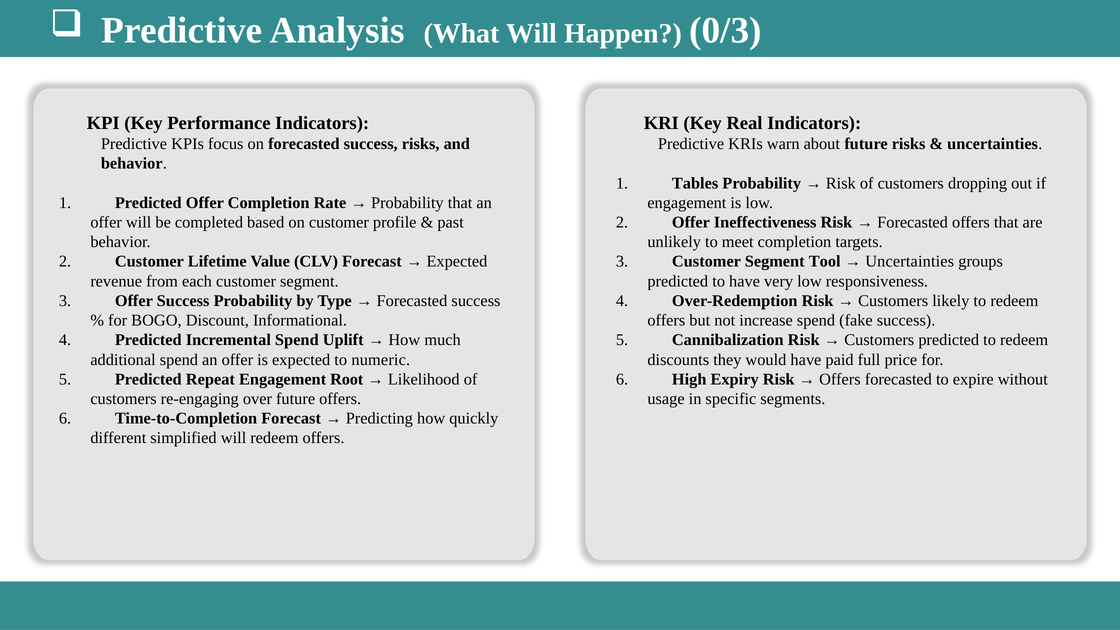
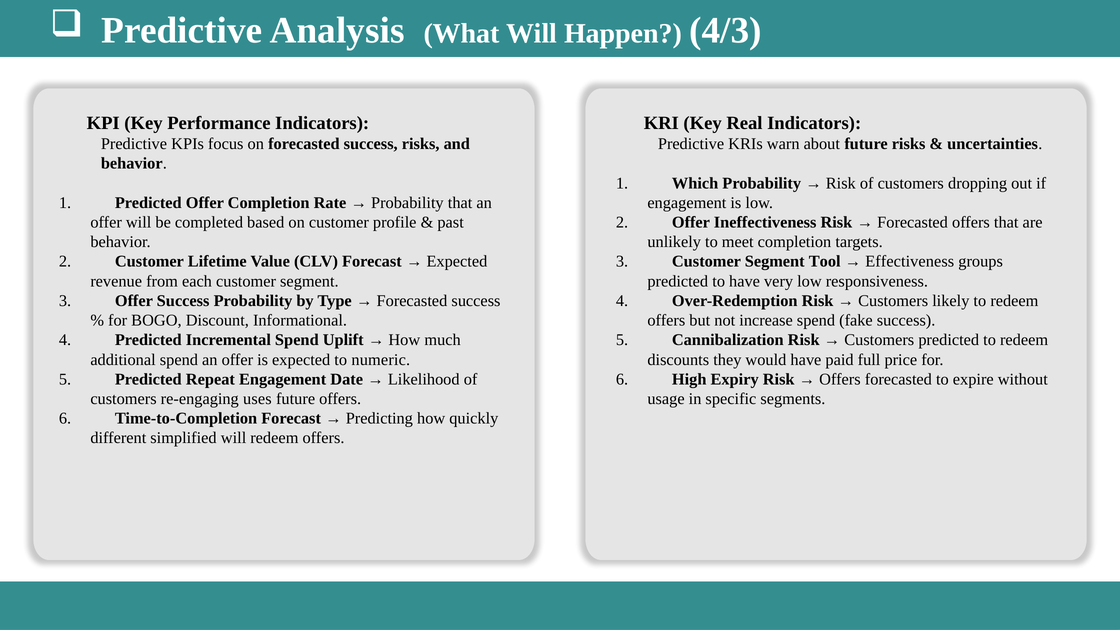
0/3: 0/3 -> 4/3
Tables: Tables -> Which
Uncertainties at (910, 262): Uncertainties -> Effectiveness
Root: Root -> Date
over: over -> uses
